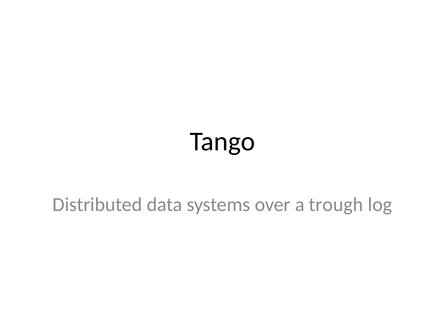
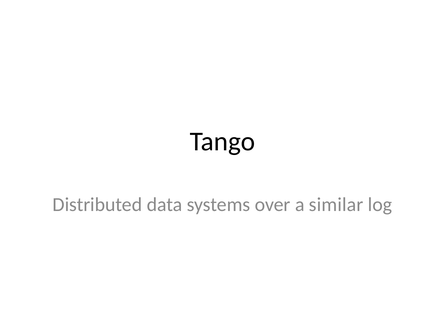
trough: trough -> similar
